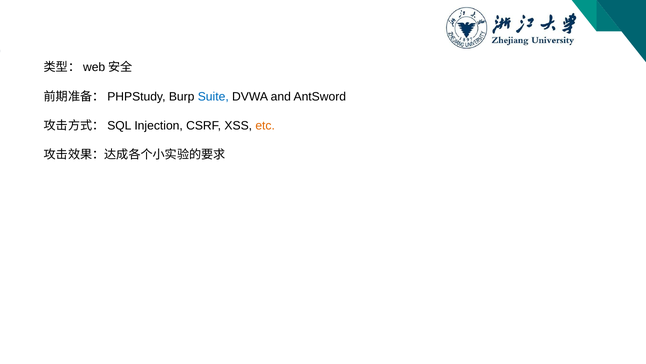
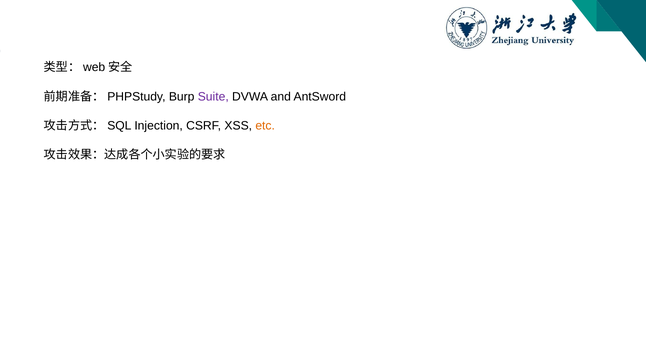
Suite colour: blue -> purple
